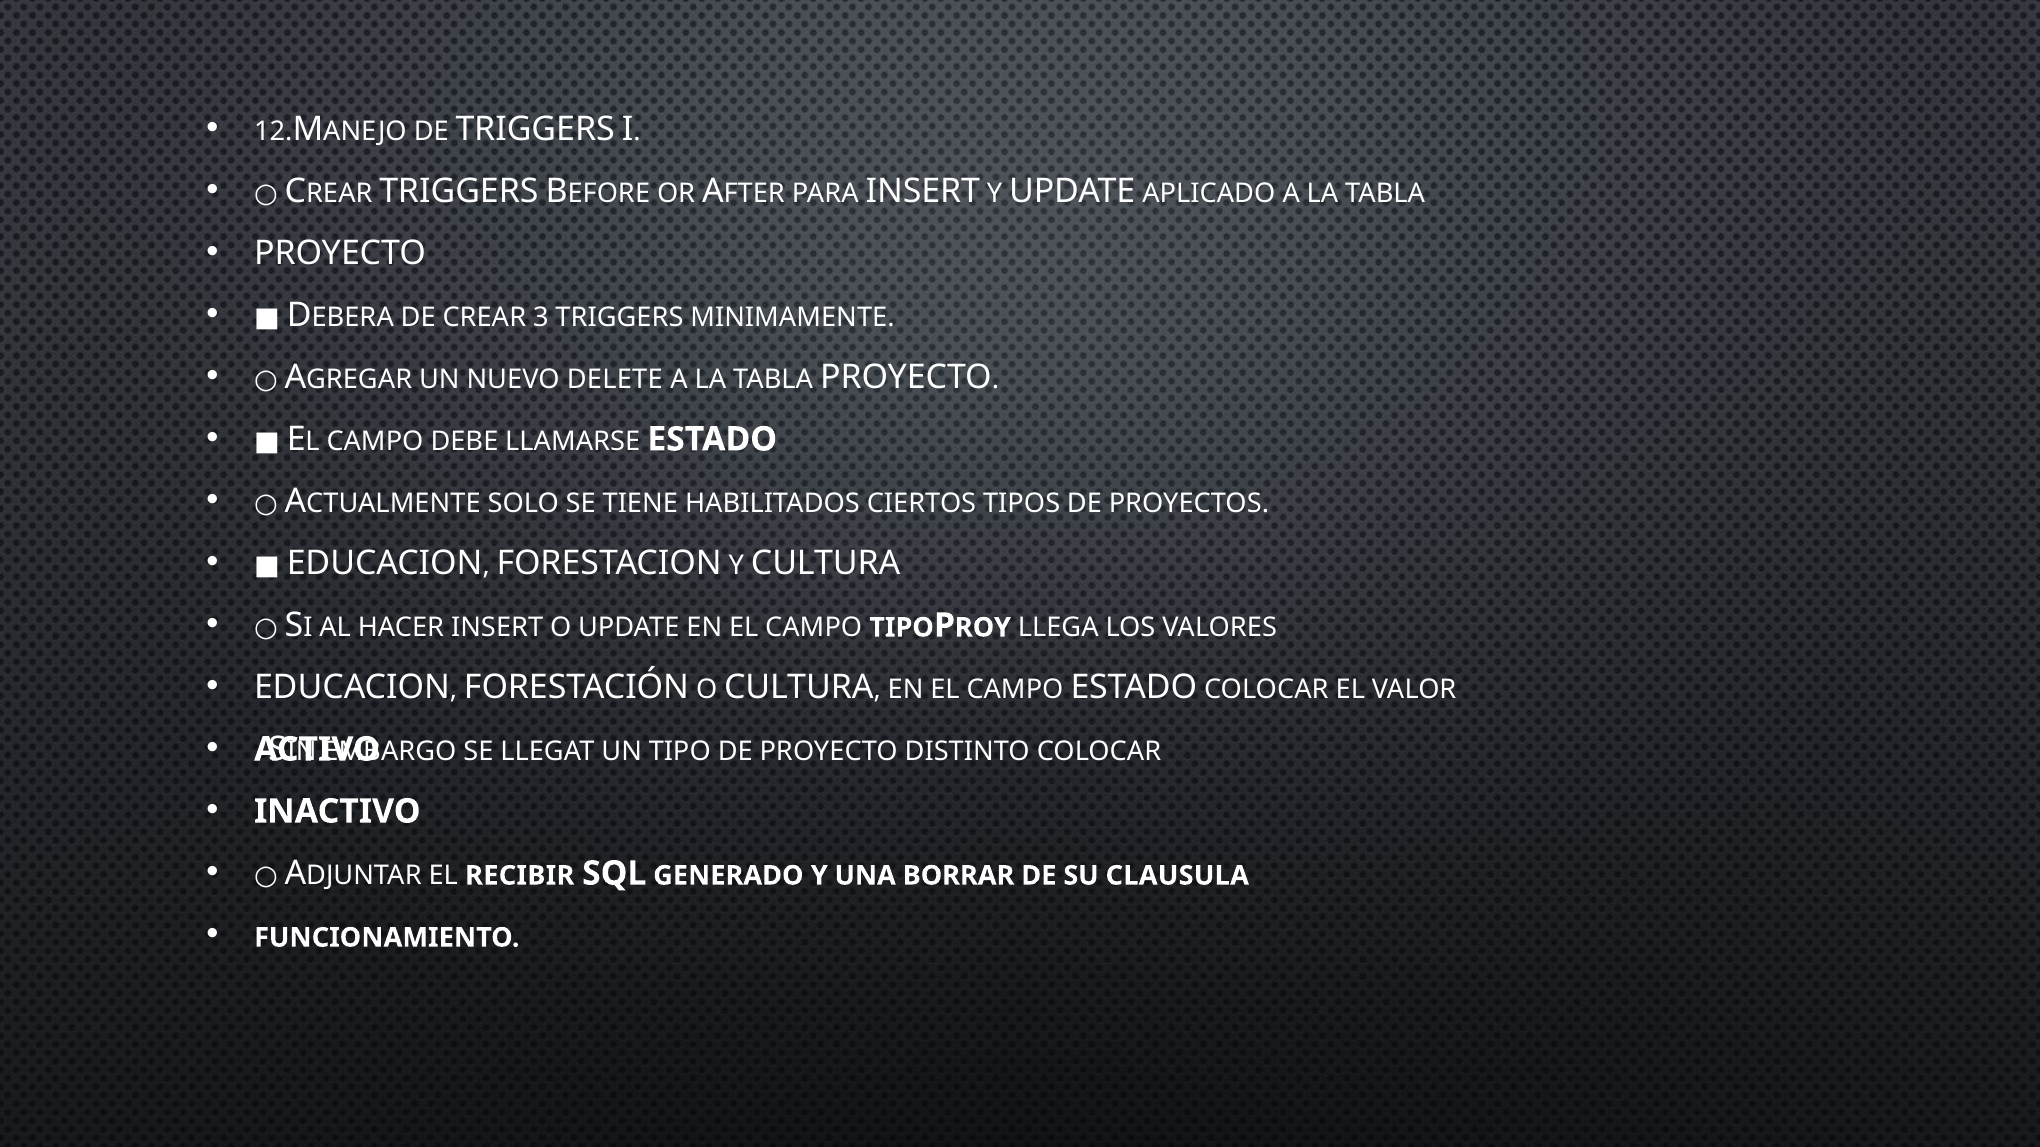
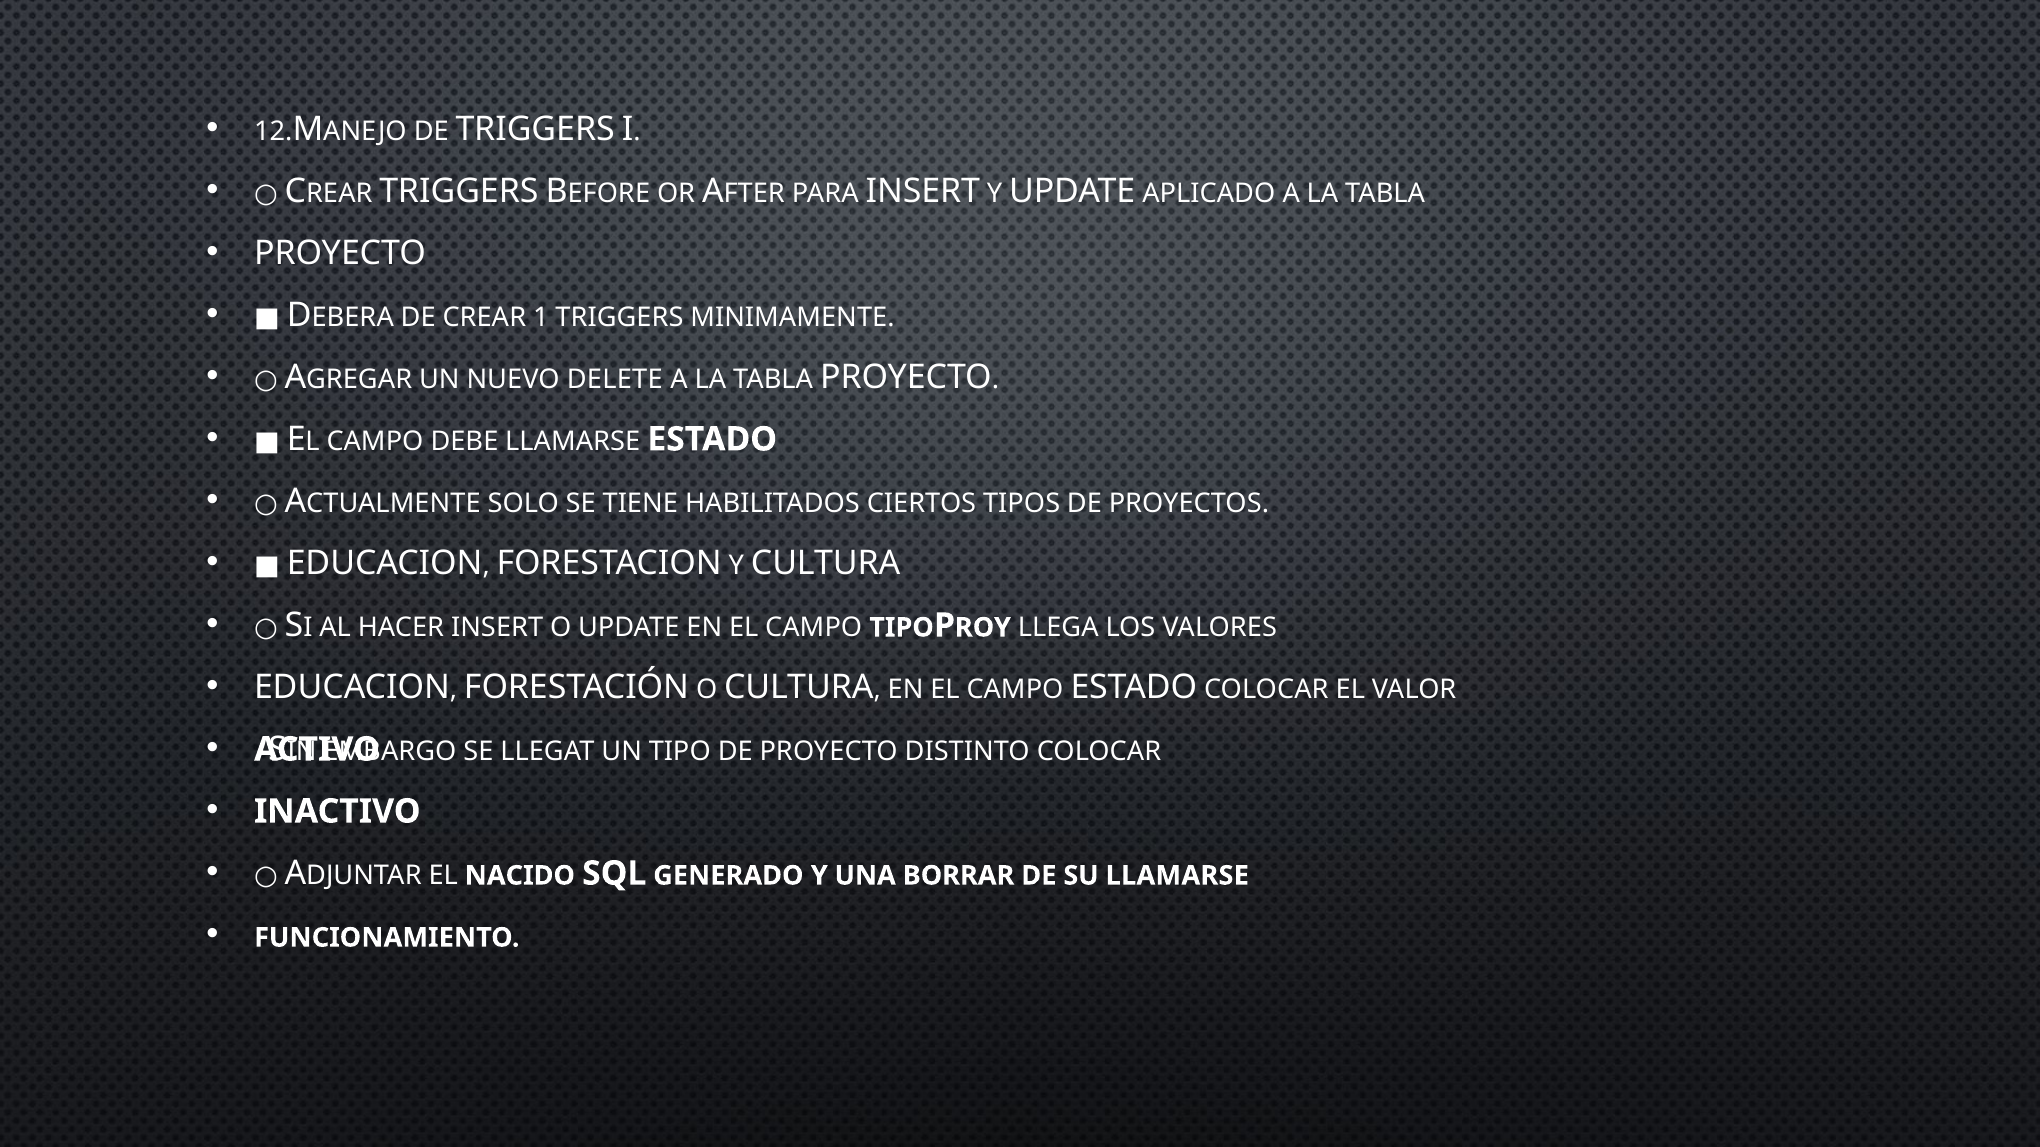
3: 3 -> 1
RECIBIR: RECIBIR -> NACIDO
SU CLAUSULA: CLAUSULA -> LLAMARSE
